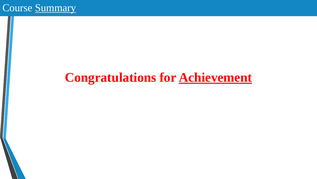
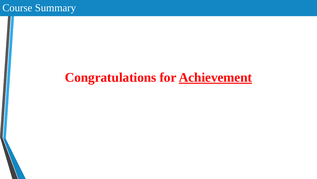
Summary underline: present -> none
